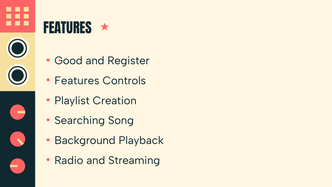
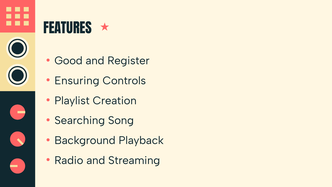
Features at (77, 81): Features -> Ensuring
